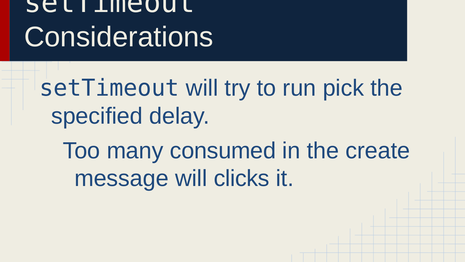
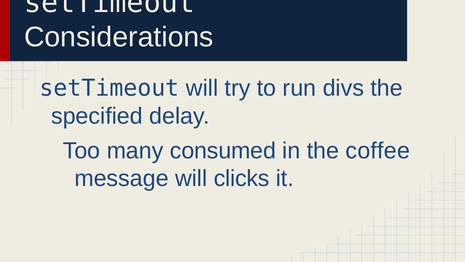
pick: pick -> divs
create: create -> coffee
